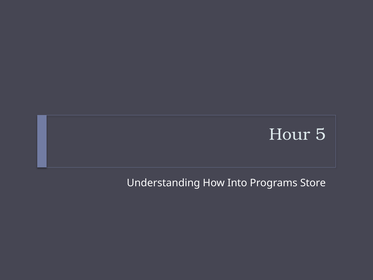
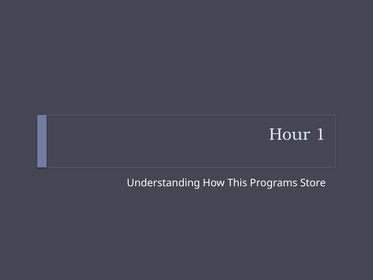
5: 5 -> 1
Into: Into -> This
